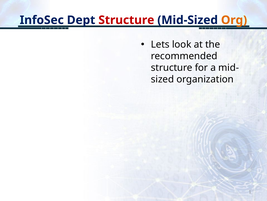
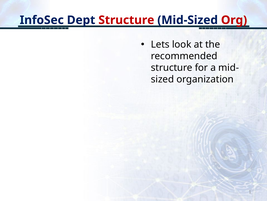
Org colour: orange -> red
